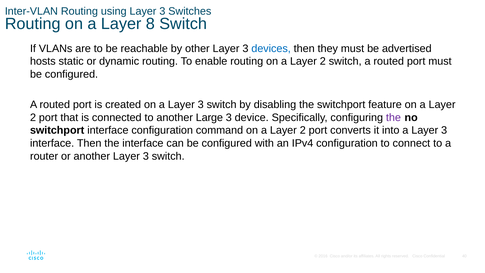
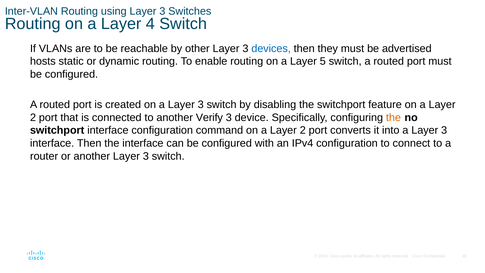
8: 8 -> 4
2 at (323, 61): 2 -> 5
Large: Large -> Verify
the at (393, 117) colour: purple -> orange
